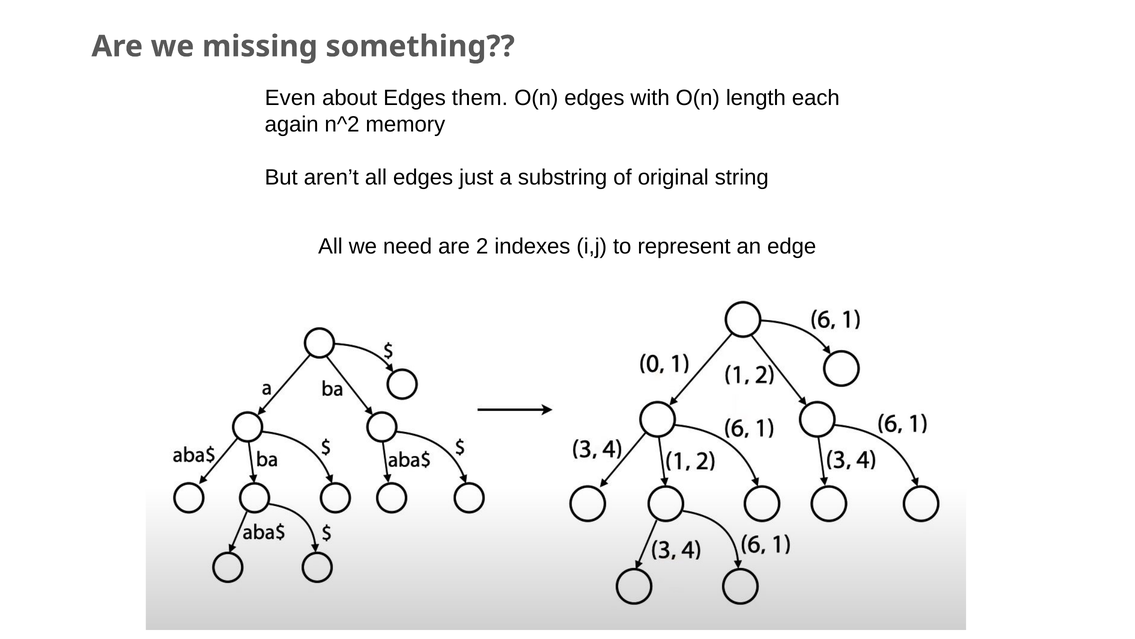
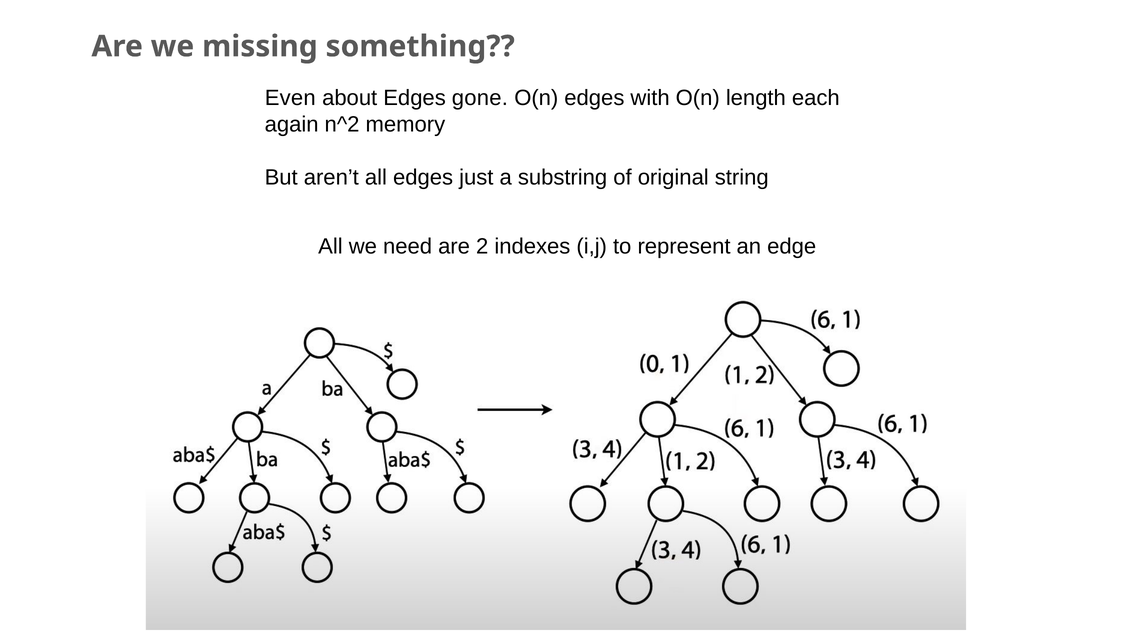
them: them -> gone
